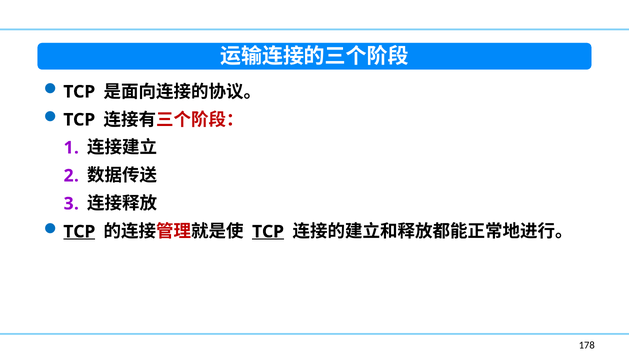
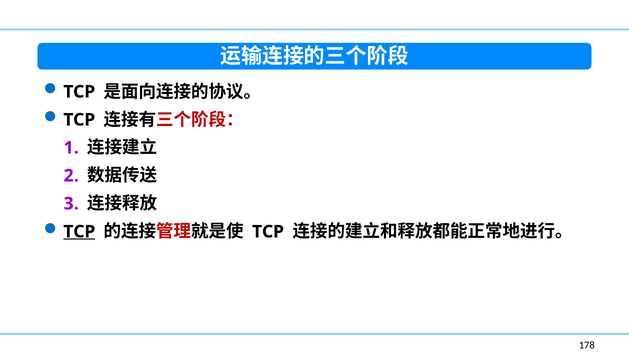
TCP at (268, 232) underline: present -> none
